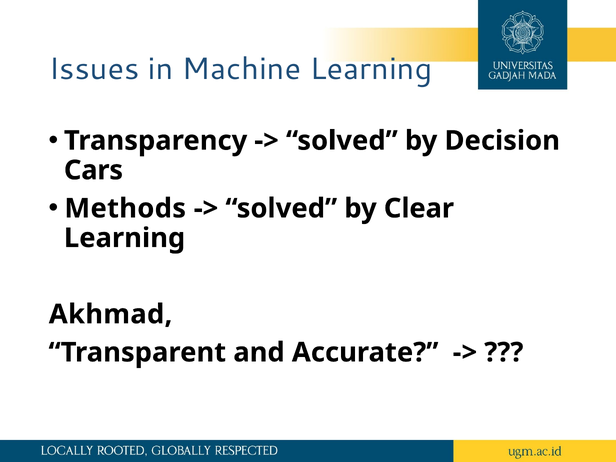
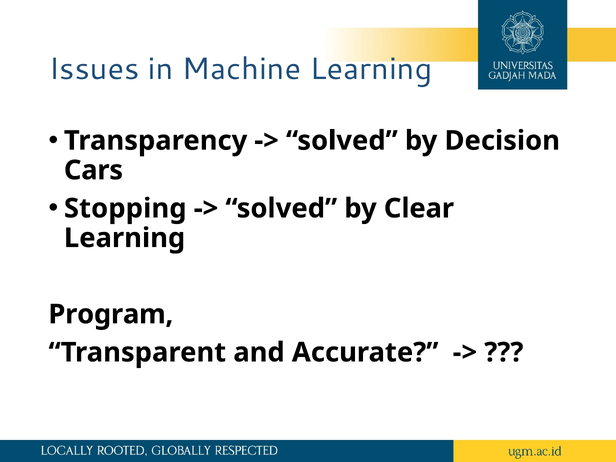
Methods: Methods -> Stopping
Akhmad: Akhmad -> Program
